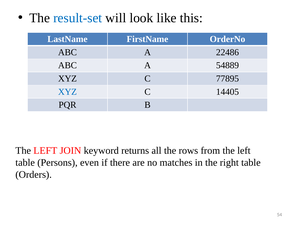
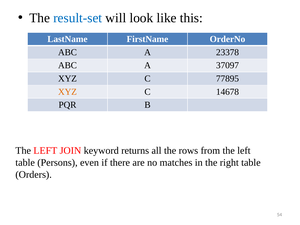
22486: 22486 -> 23378
54889: 54889 -> 37097
XYZ at (67, 92) colour: blue -> orange
14405: 14405 -> 14678
